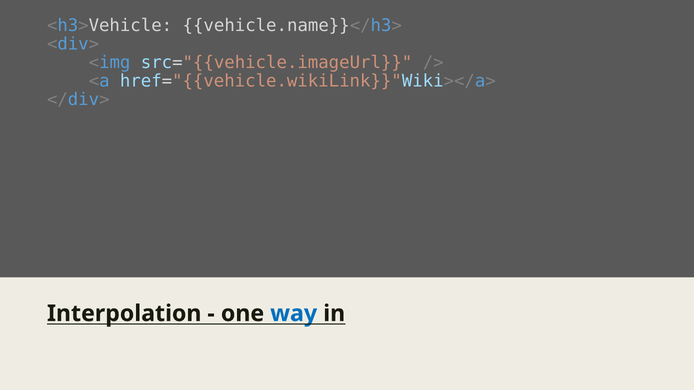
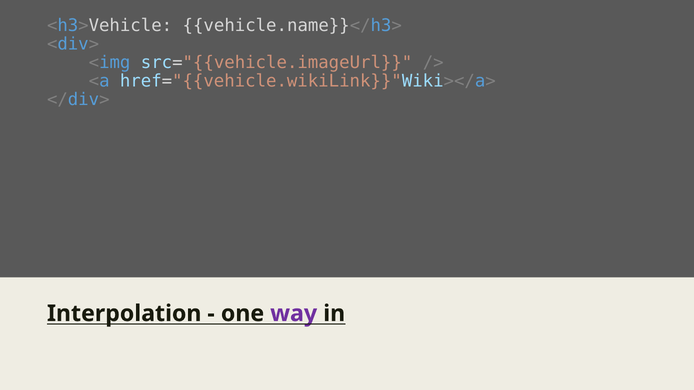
way colour: blue -> purple
